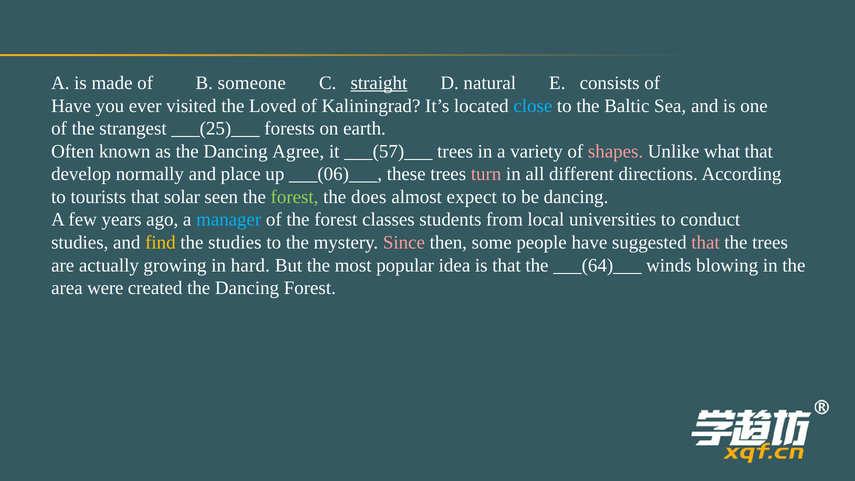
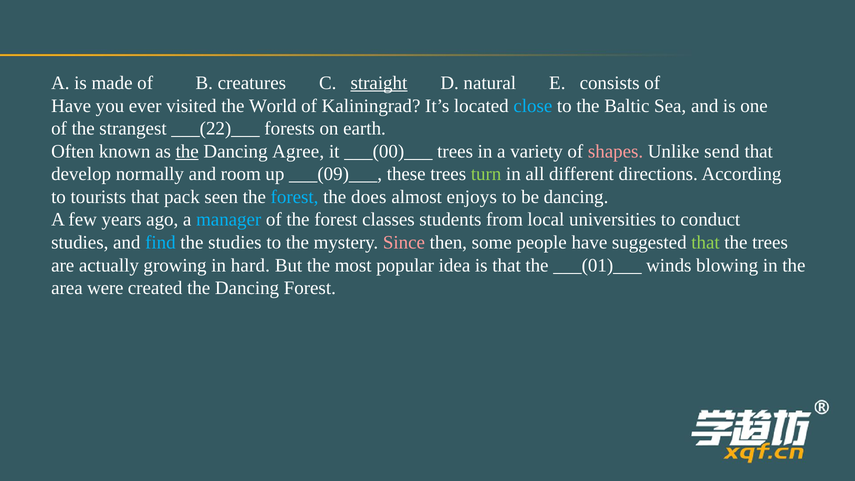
someone: someone -> creatures
Loved: Loved -> World
___(25)___: ___(25)___ -> ___(22)___
the at (187, 151) underline: none -> present
___(57)___: ___(57)___ -> ___(00)___
what: what -> send
place: place -> room
___(06)___: ___(06)___ -> ___(09)___
turn colour: pink -> light green
solar: solar -> pack
forest at (295, 197) colour: light green -> light blue
expect: expect -> enjoys
find colour: yellow -> light blue
that at (706, 242) colour: pink -> light green
___(64)___: ___(64)___ -> ___(01)___
